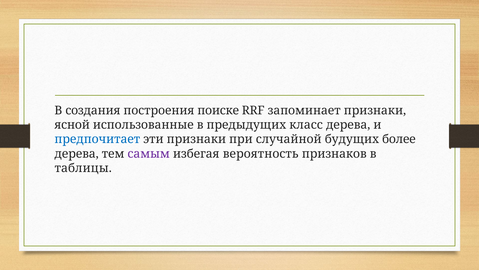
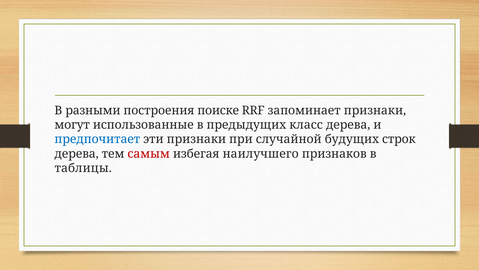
создания: создания -> разными
ясной: ясной -> могут
более: более -> строк
самым colour: purple -> red
вероятность: вероятность -> наилучшего
